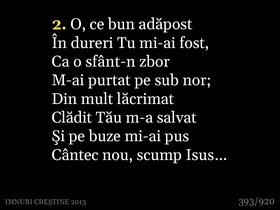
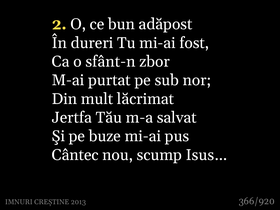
Clădit: Clădit -> Jertfa
393/920: 393/920 -> 366/920
